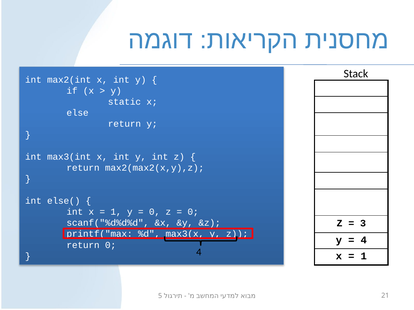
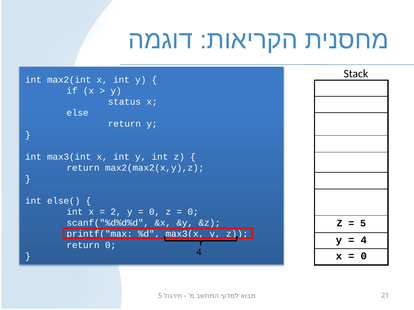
static: static -> status
1 at (116, 212): 1 -> 2
3 at (363, 224): 3 -> 5
1 at (364, 257): 1 -> 0
